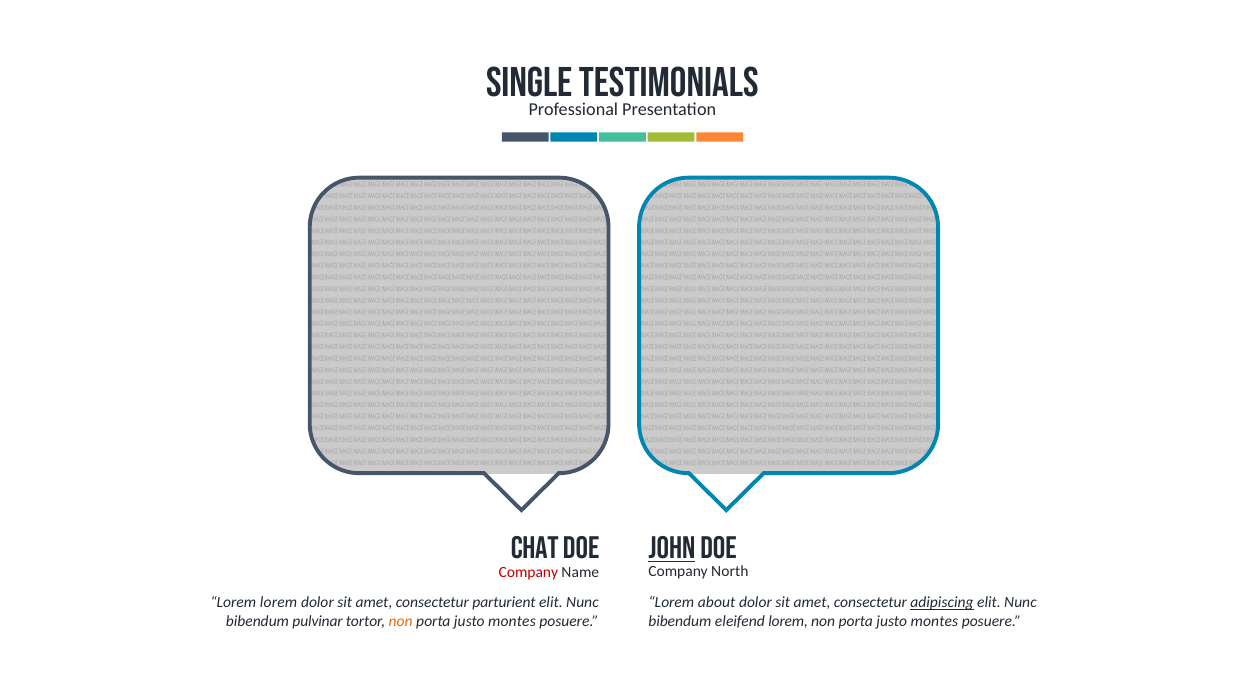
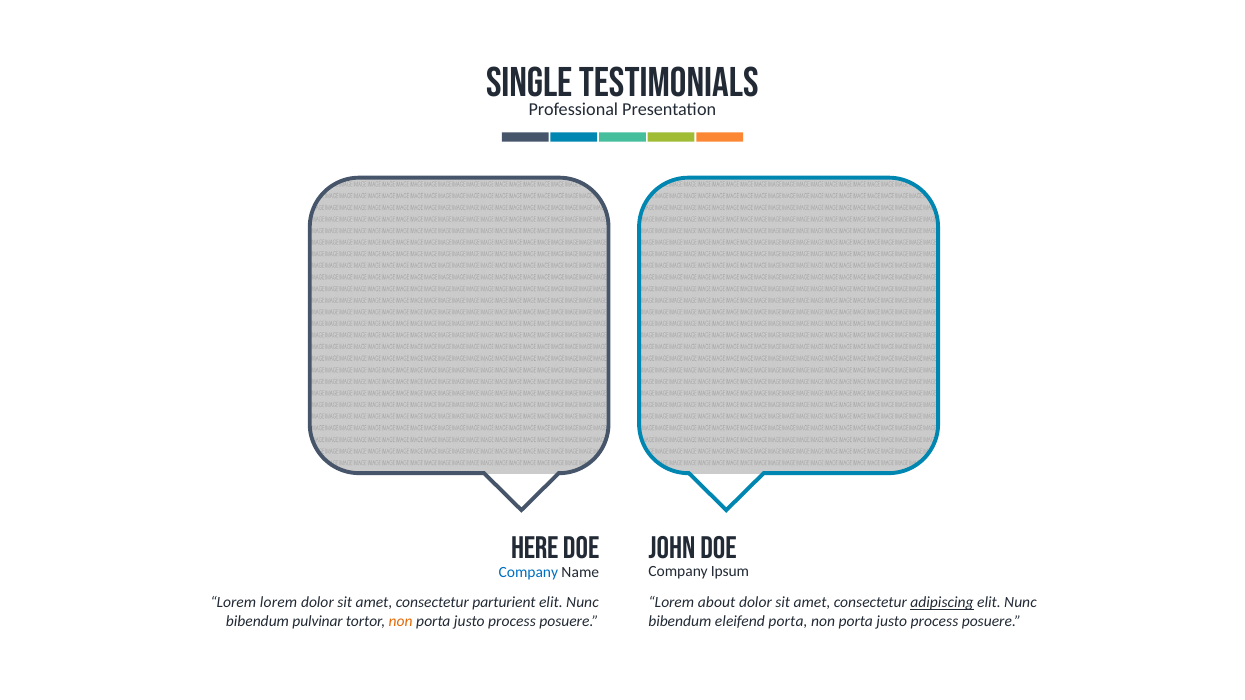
John underline: present -> none
Chat: Chat -> Here
North: North -> Ipsum
Company at (528, 572) colour: red -> blue
montes at (512, 622): montes -> process
eleifend lorem: lorem -> porta
montes at (934, 622): montes -> process
